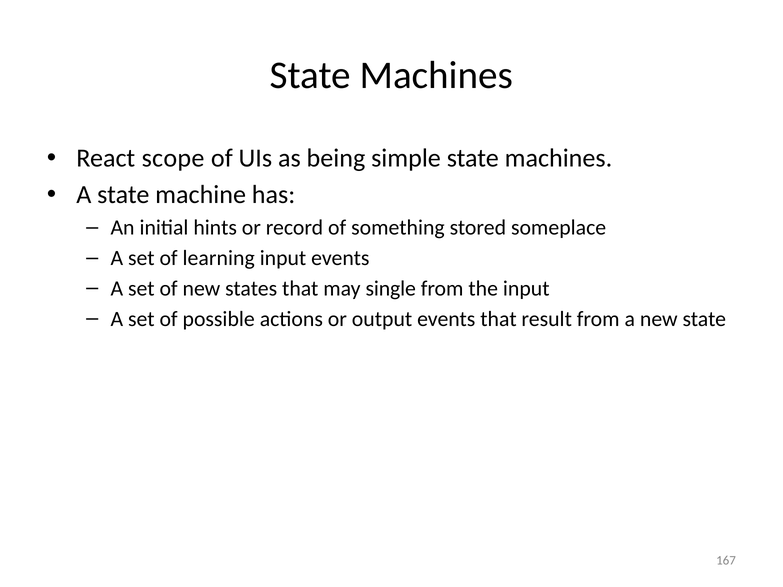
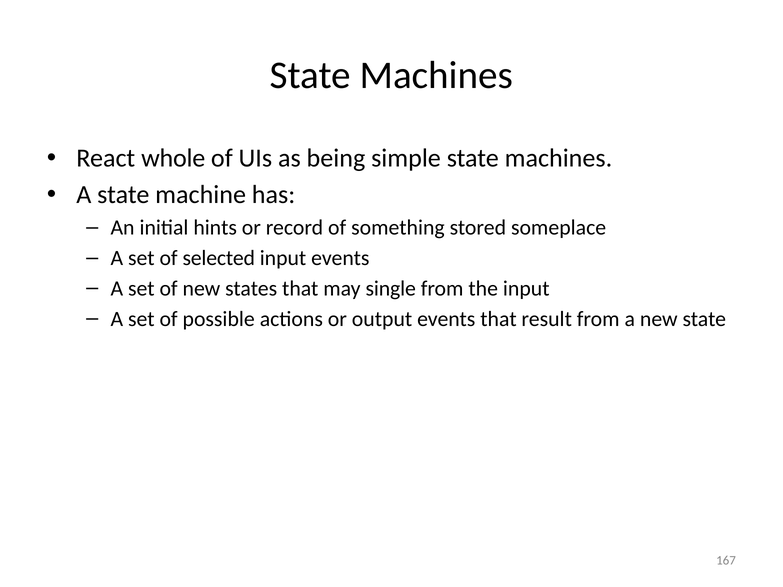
scope: scope -> whole
learning: learning -> selected
